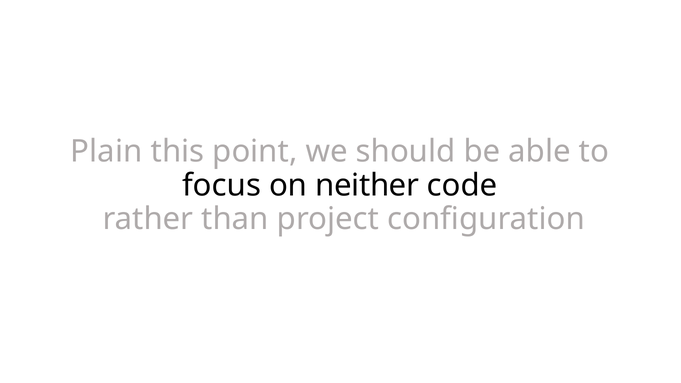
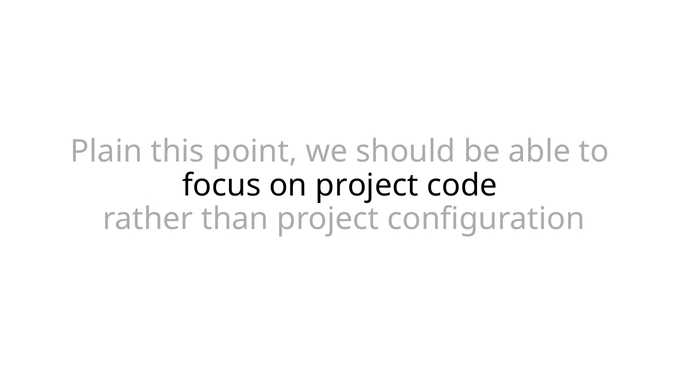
on neither: neither -> project
